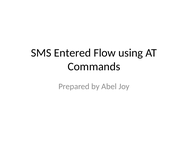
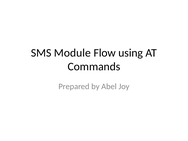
Entered: Entered -> Module
